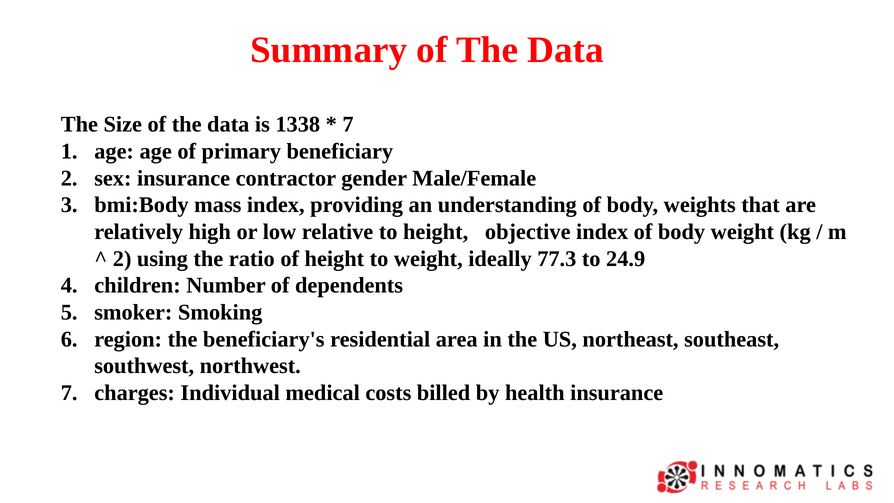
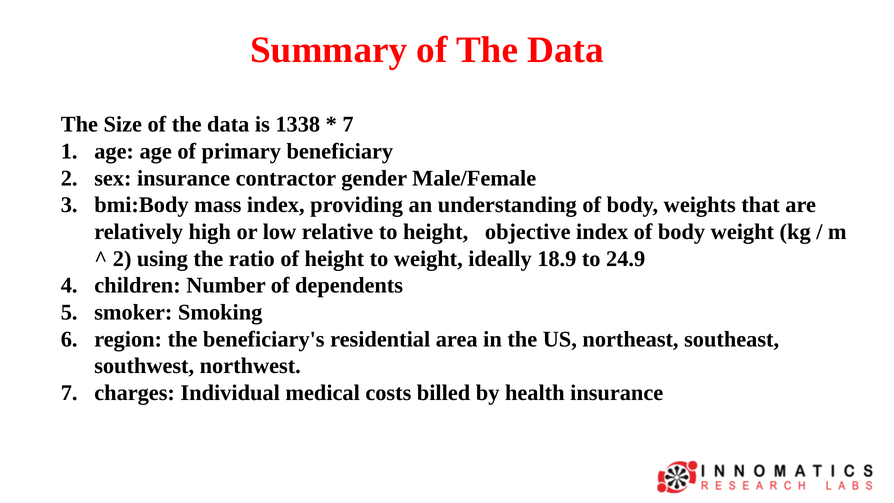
77.3: 77.3 -> 18.9
